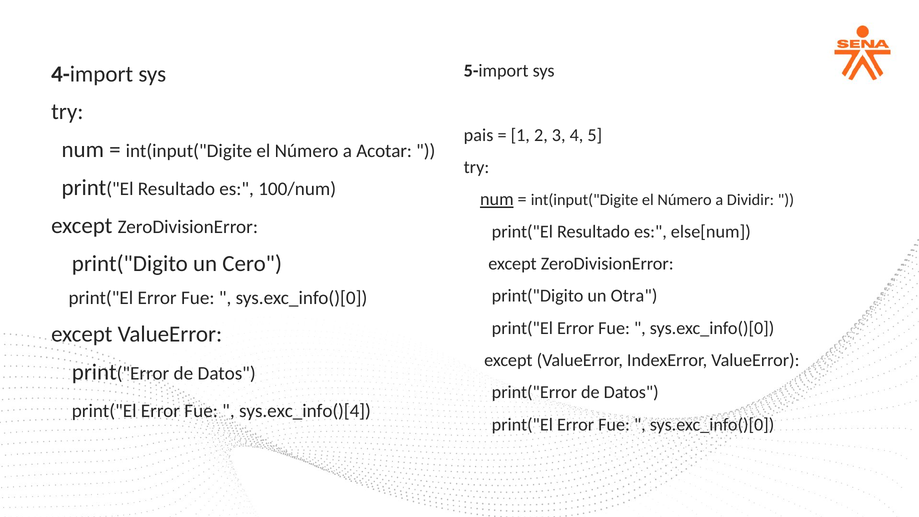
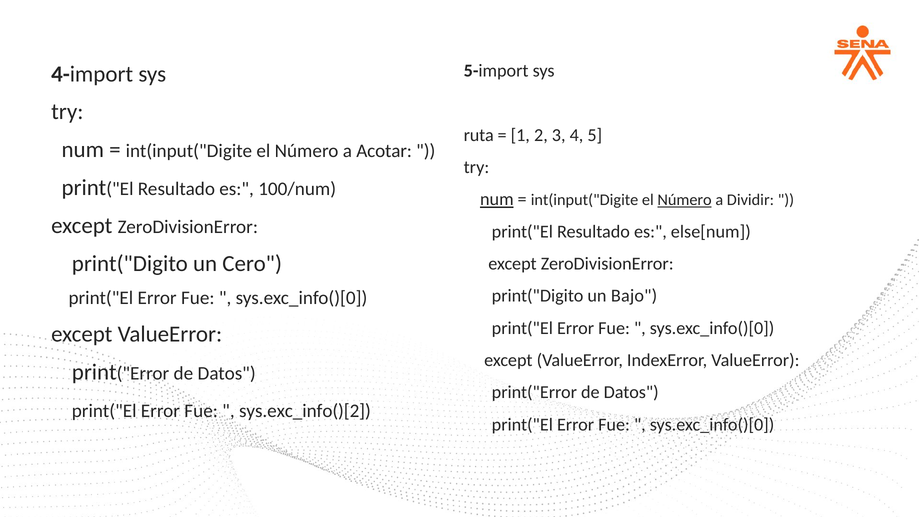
pais: pais -> ruta
Número at (685, 200) underline: none -> present
Otra: Otra -> Bajo
sys.exc_info()[4: sys.exc_info()[4 -> sys.exc_info()[2
